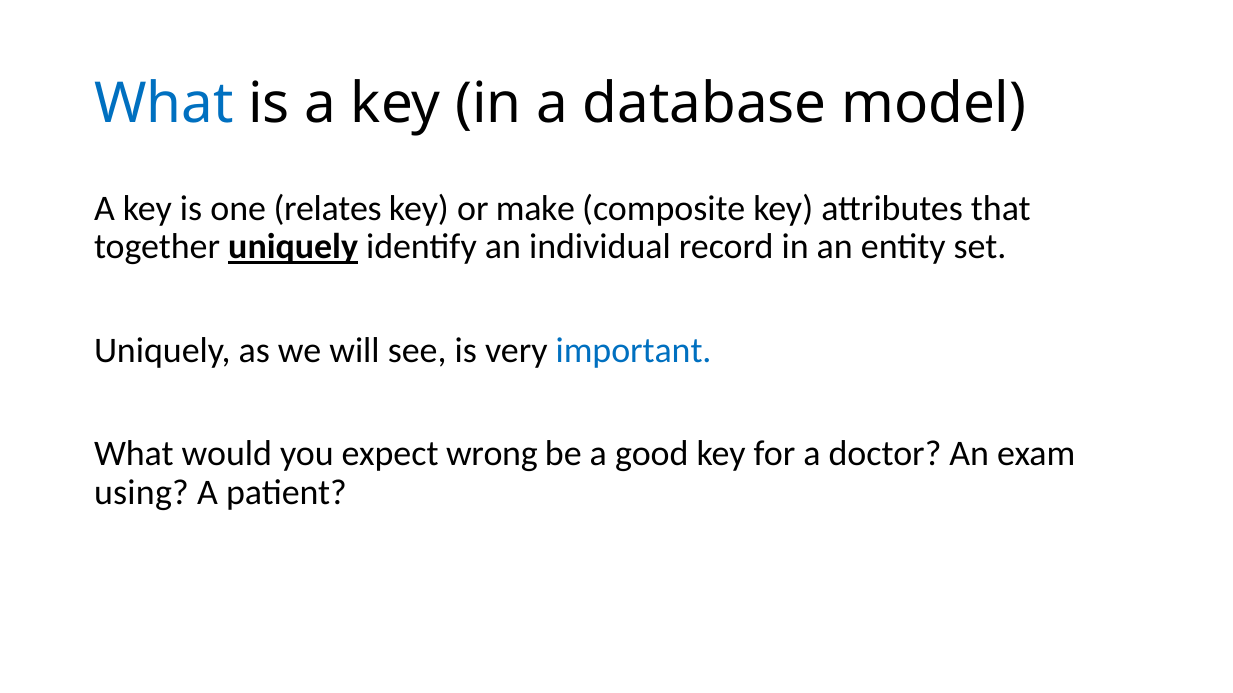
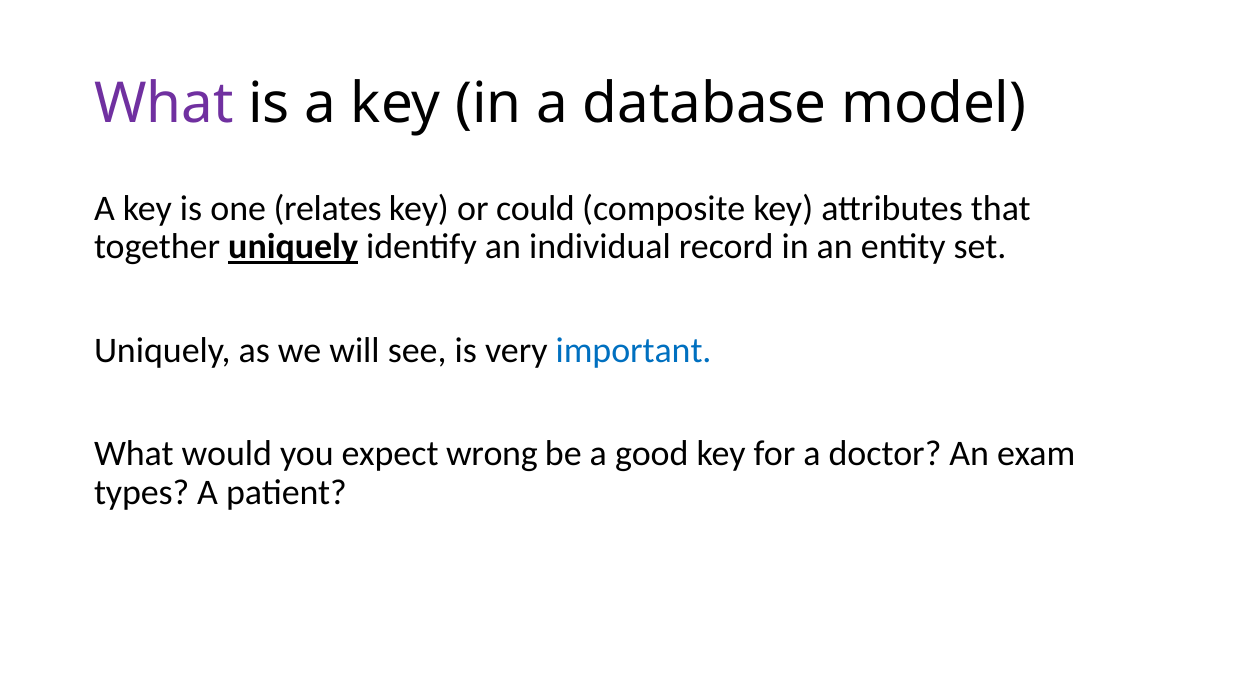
What at (164, 104) colour: blue -> purple
make: make -> could
using: using -> types
